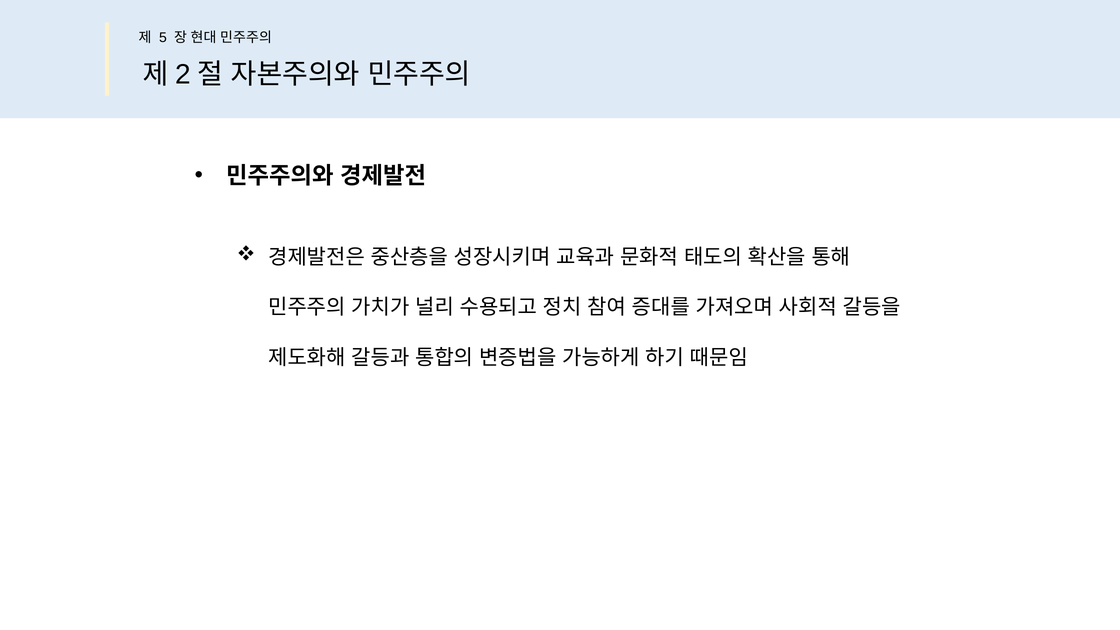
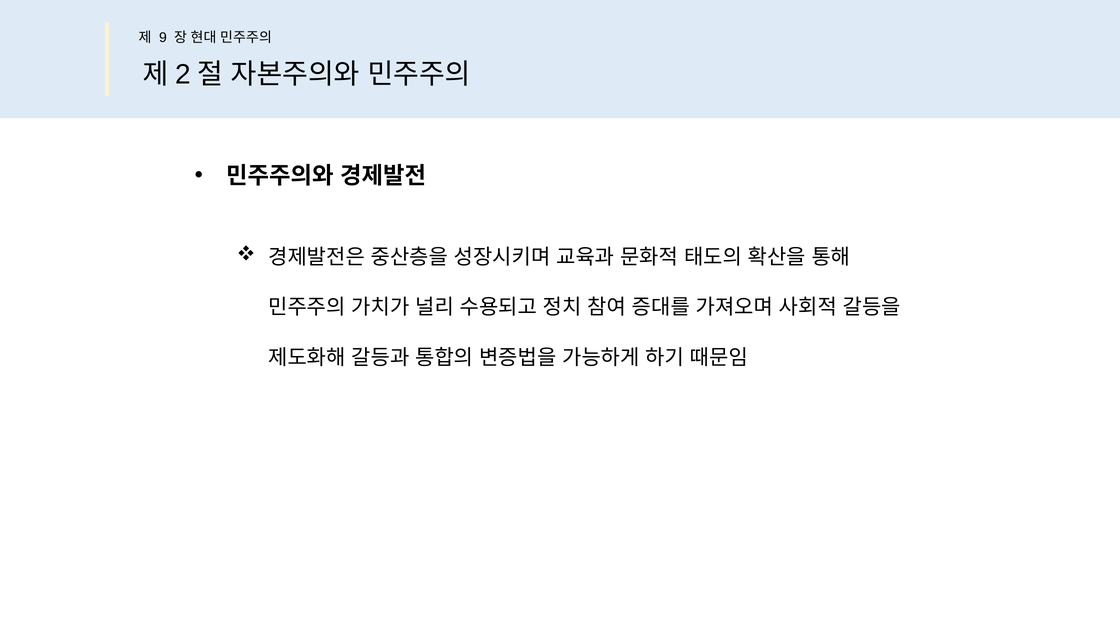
5: 5 -> 9
